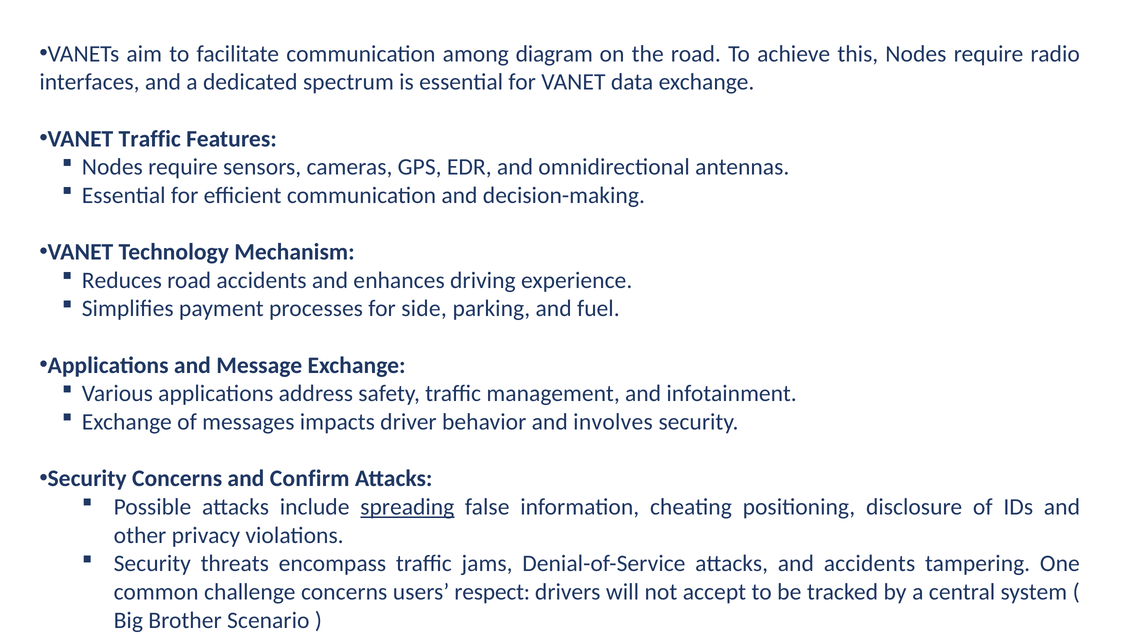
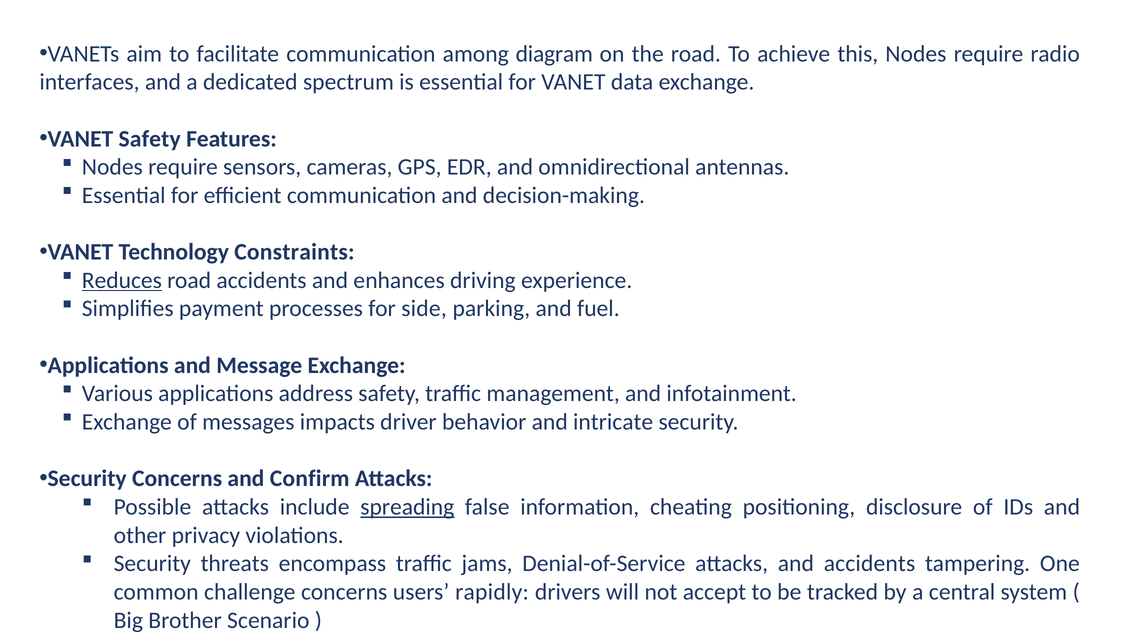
VANET Traffic: Traffic -> Safety
Mechanism: Mechanism -> Constraints
Reduces underline: none -> present
involves: involves -> intricate
respect: respect -> rapidly
